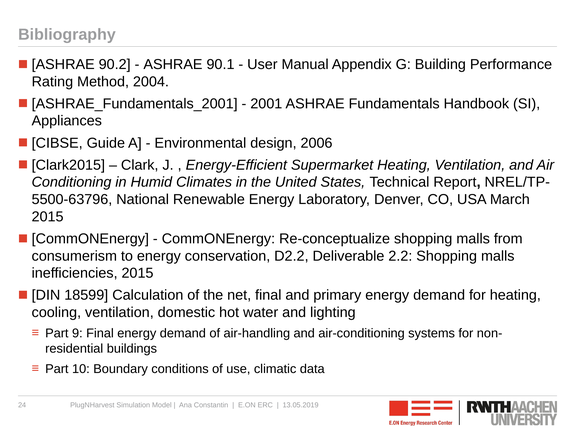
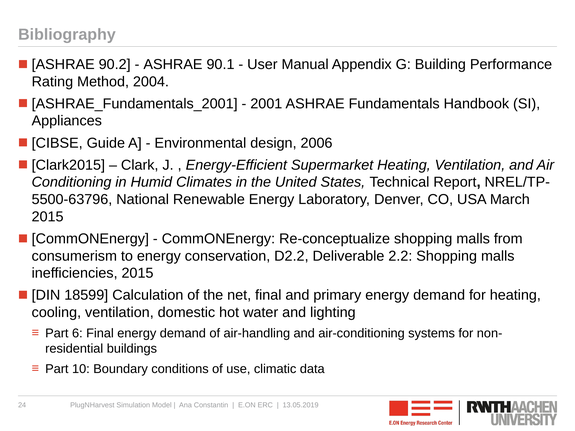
9: 9 -> 6
